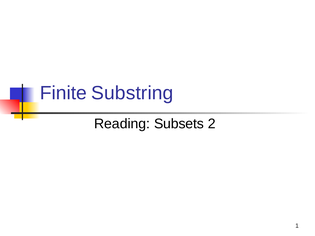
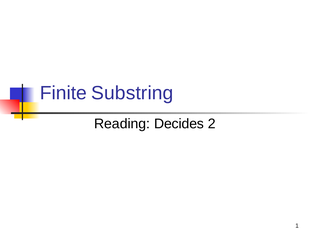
Subsets: Subsets -> Decides
